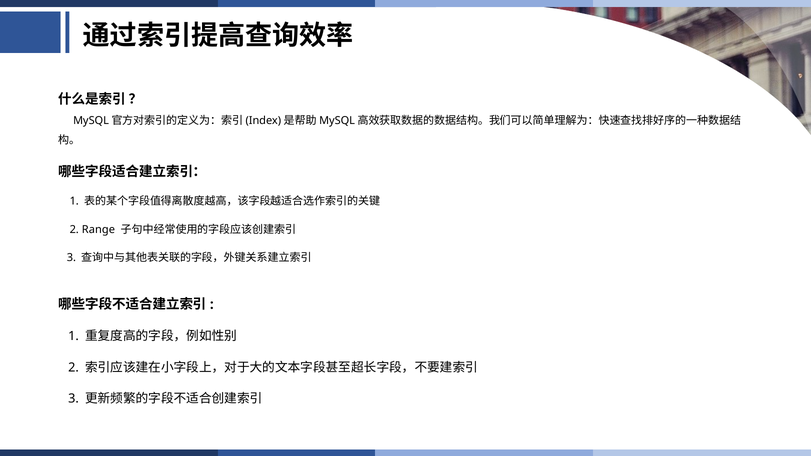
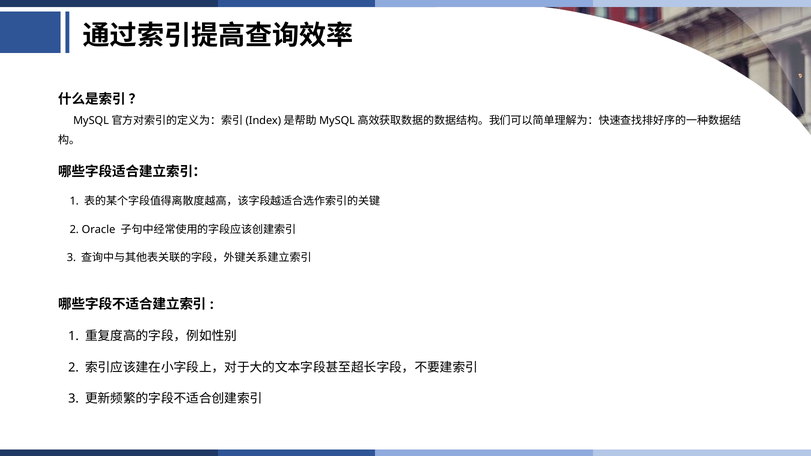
Range: Range -> Oracle
